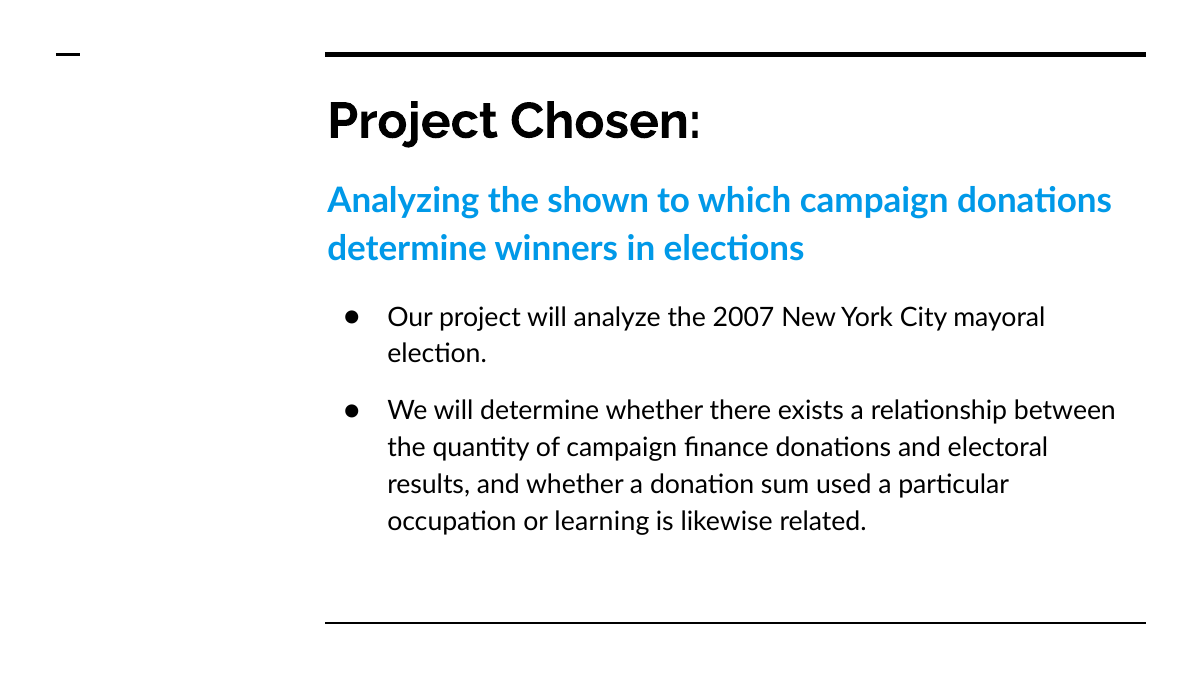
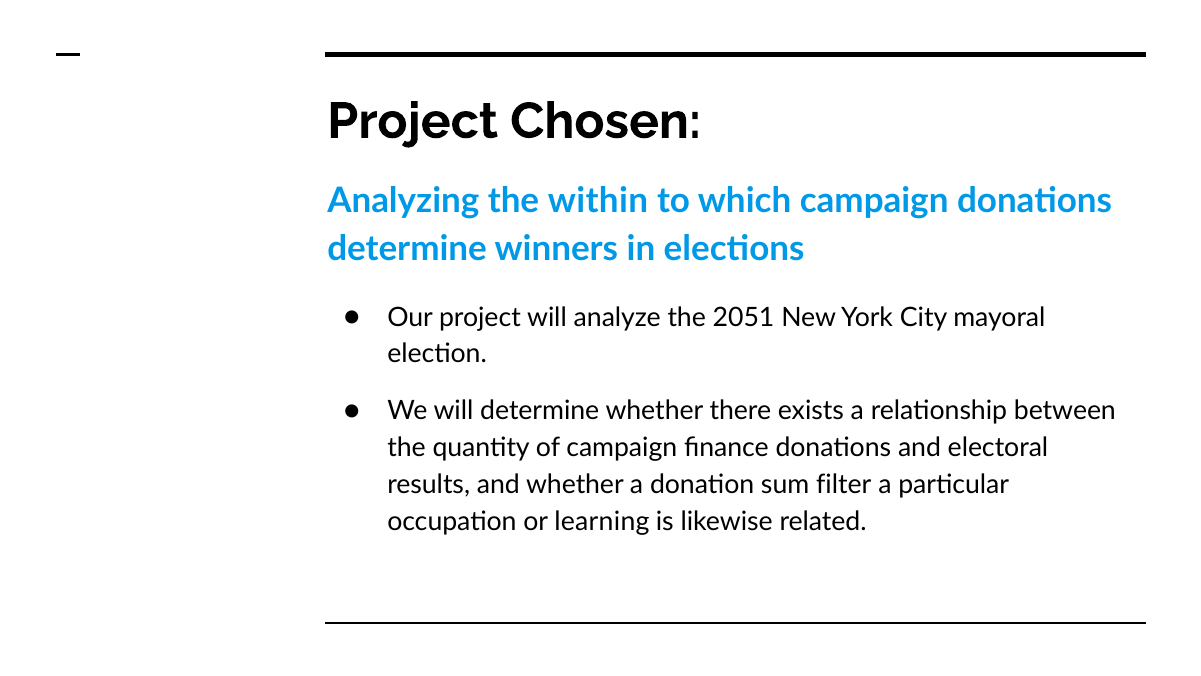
shown: shown -> within
2007: 2007 -> 2051
used: used -> filter
